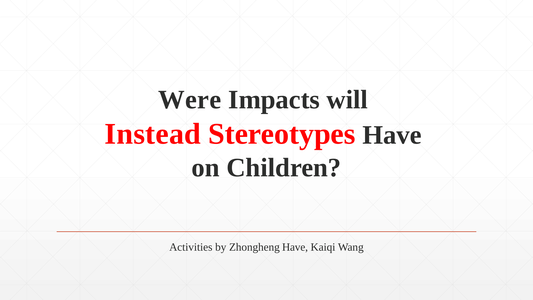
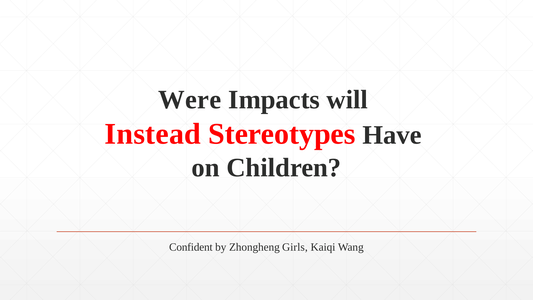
Activities: Activities -> Confident
Zhongheng Have: Have -> Girls
